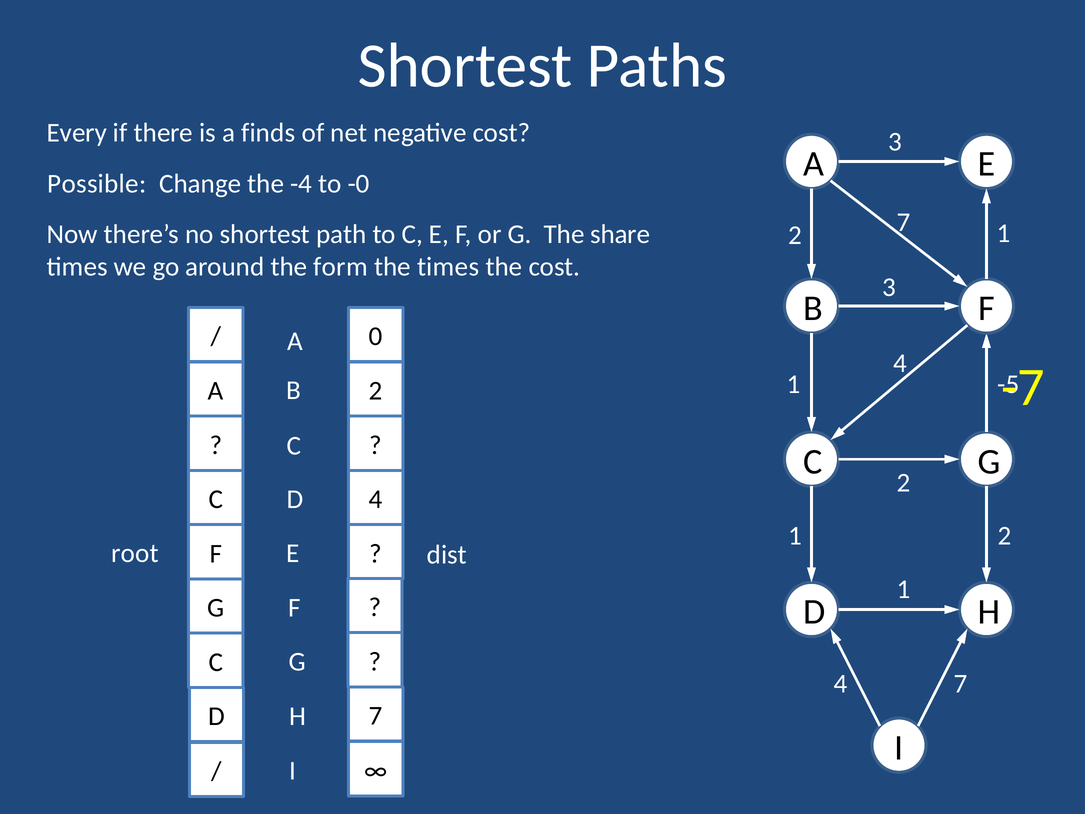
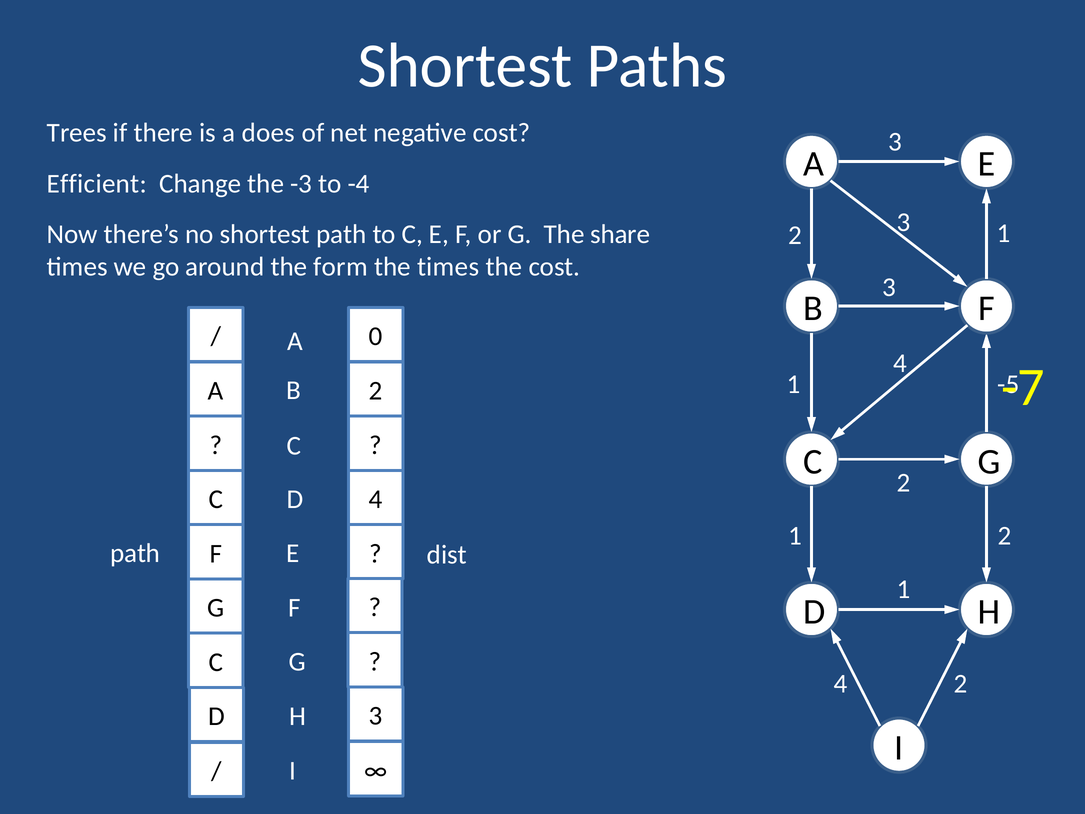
Every: Every -> Trees
finds: finds -> does
Possible: Possible -> Efficient
-4: -4 -> -3
-0: -0 -> -4
7 at (904, 222): 7 -> 3
root at (135, 553): root -> path
7 at (960, 684): 7 -> 2
H 7: 7 -> 3
